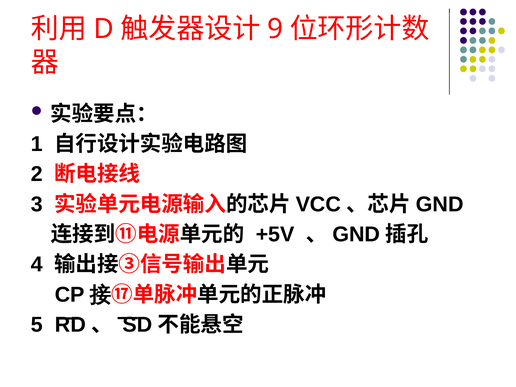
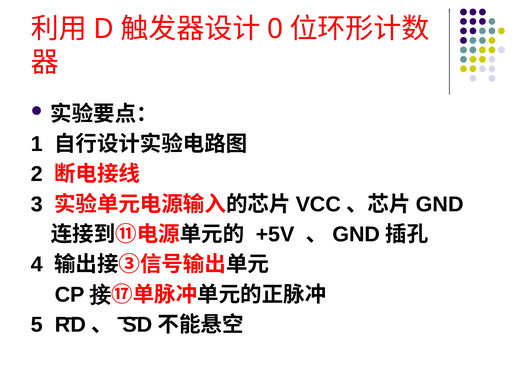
9: 9 -> 0
